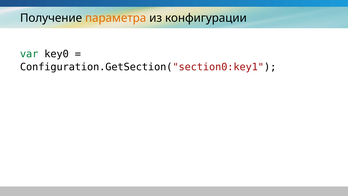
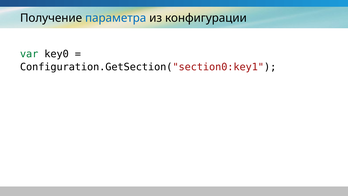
параметра colour: orange -> blue
